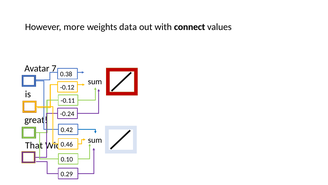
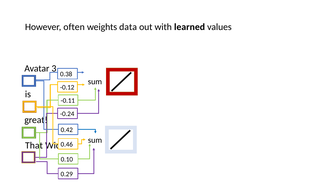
more: more -> often
connect: connect -> learned
7: 7 -> 3
